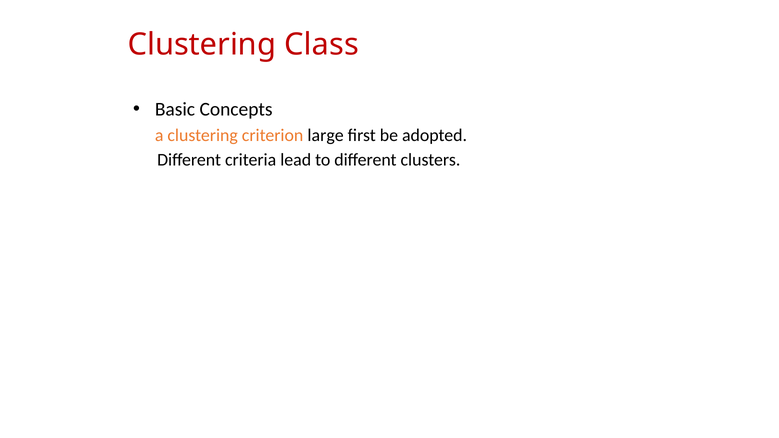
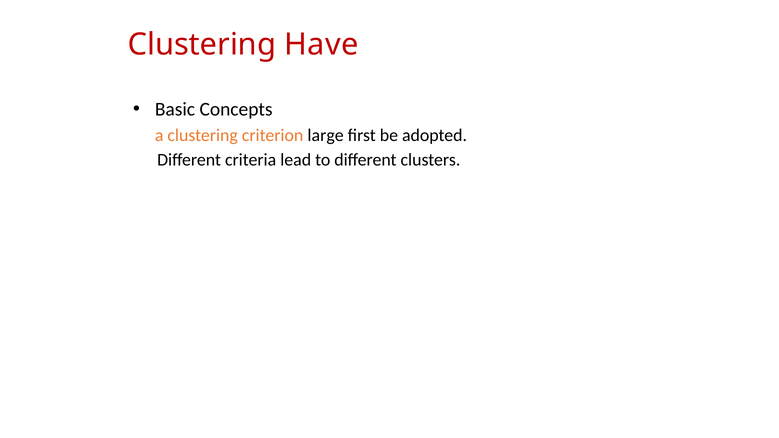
Class: Class -> Have
